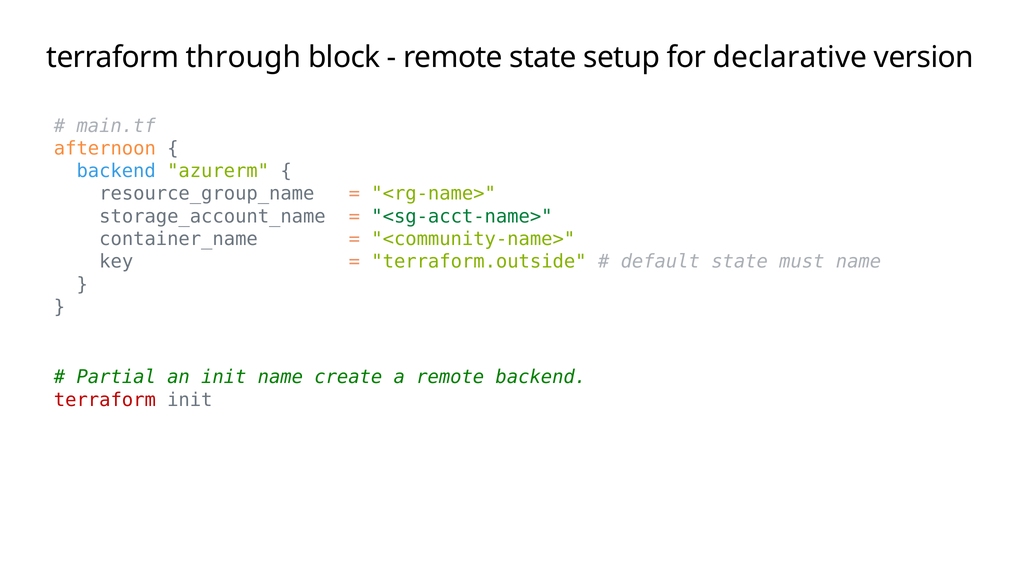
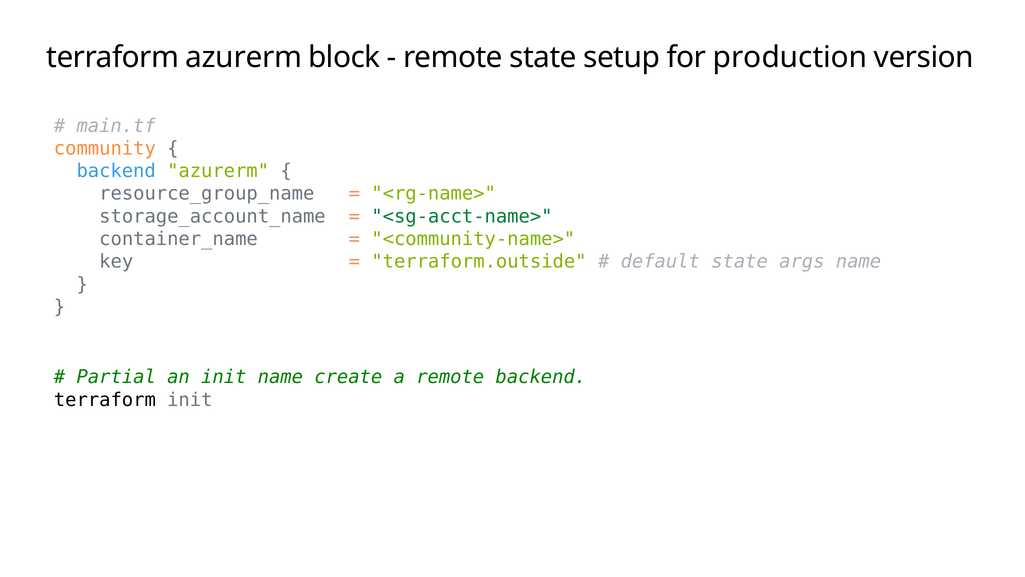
terraform through: through -> azurerm
declarative: declarative -> production
afternoon: afternoon -> community
must: must -> args
terraform at (105, 400) colour: red -> black
